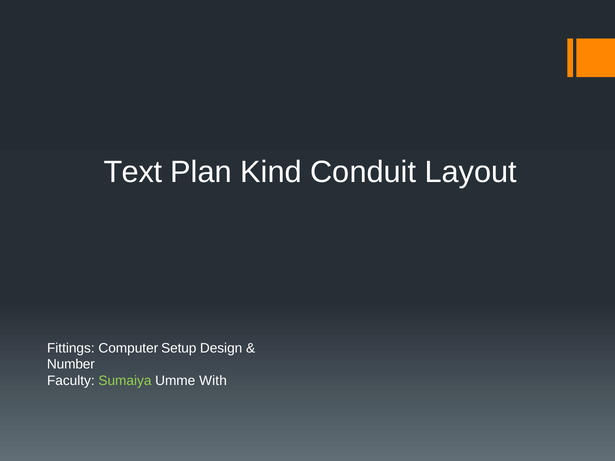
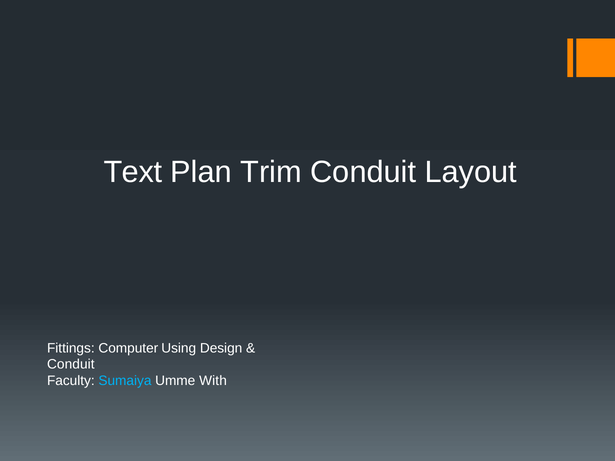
Kind: Kind -> Trim
Setup: Setup -> Using
Number at (71, 365): Number -> Conduit
Sumaiya colour: light green -> light blue
